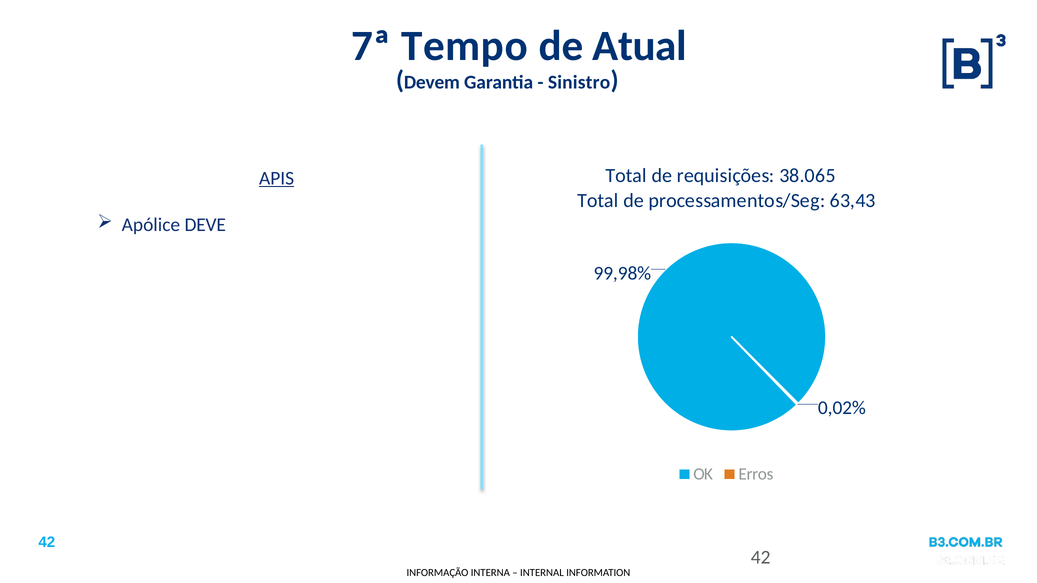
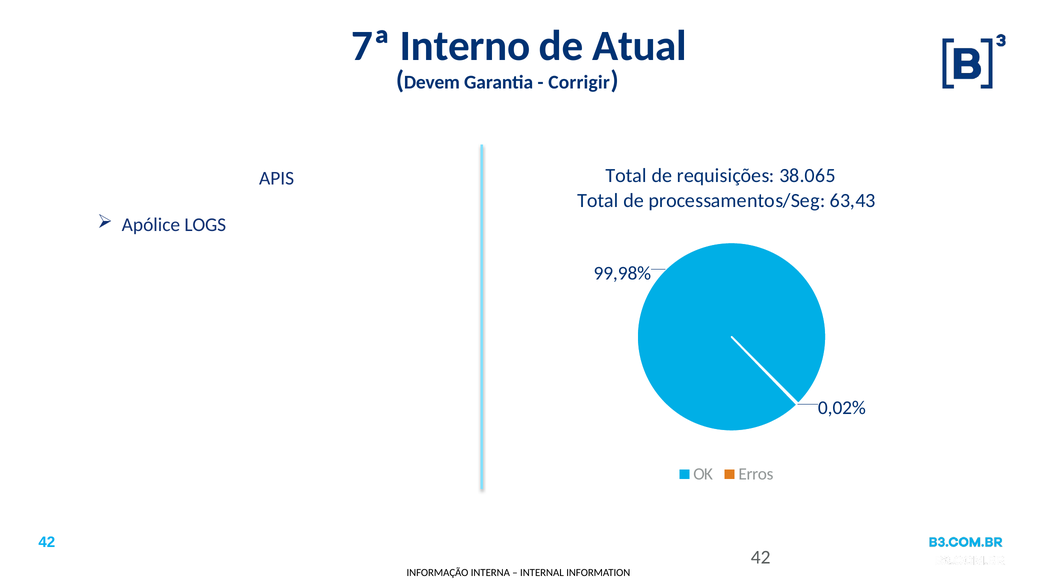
Tempo: Tempo -> Interno
Sinistro: Sinistro -> Corrigir
APIS underline: present -> none
DEVE: DEVE -> LOGS
